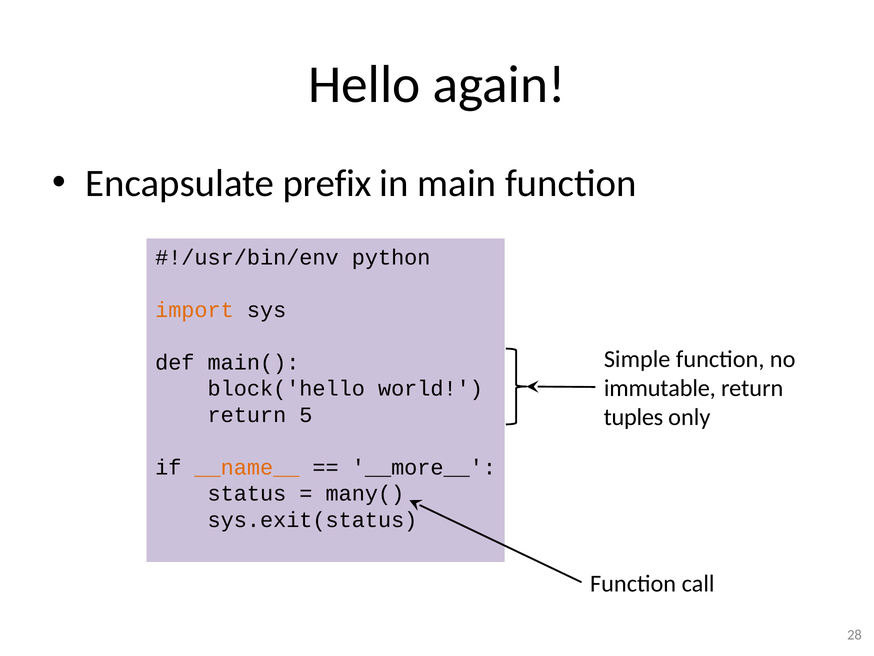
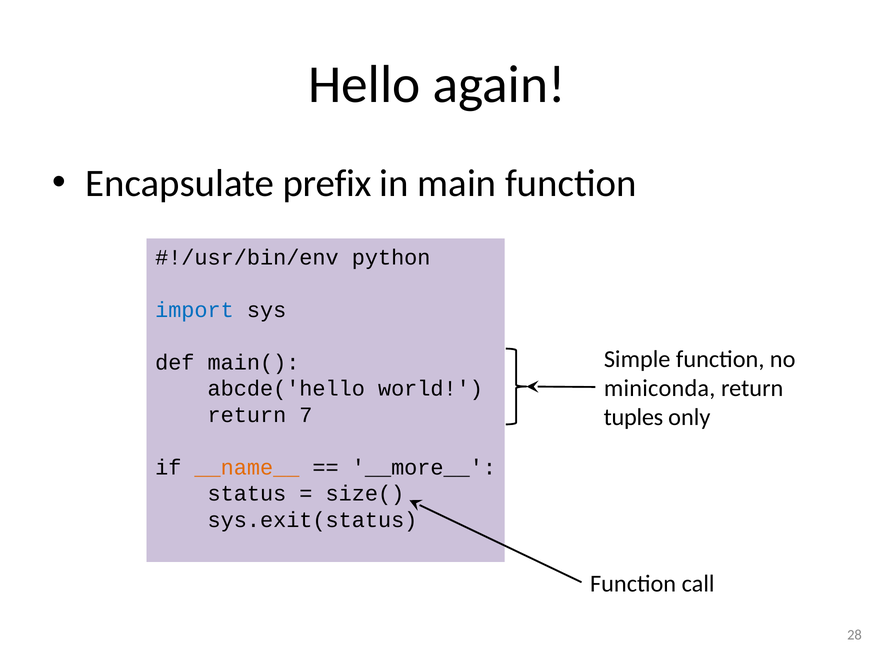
import colour: orange -> blue
immutable: immutable -> miniconda
block('hello: block('hello -> abcde('hello
5: 5 -> 7
many(: many( -> size(
